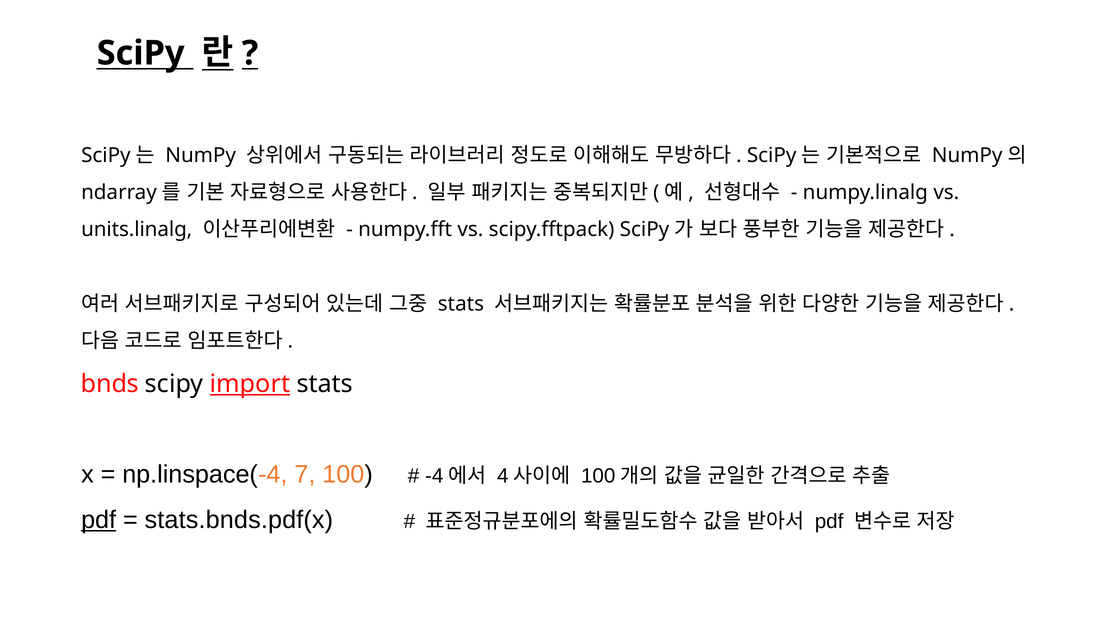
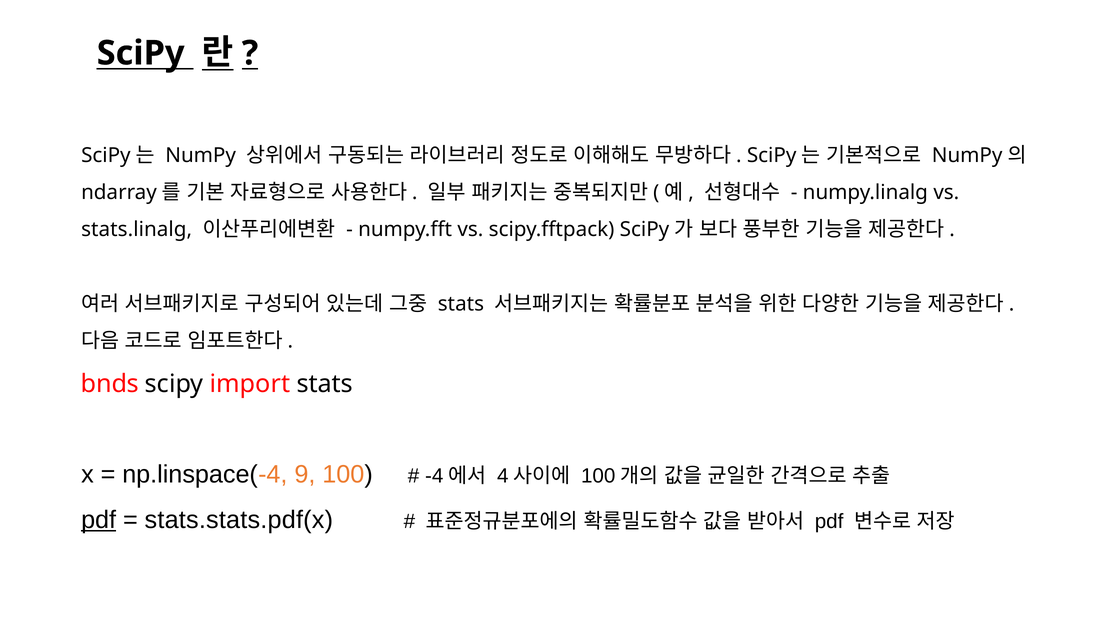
units.linalg: units.linalg -> stats.linalg
import underline: present -> none
7: 7 -> 9
stats.bnds.pdf(x: stats.bnds.pdf(x -> stats.stats.pdf(x
